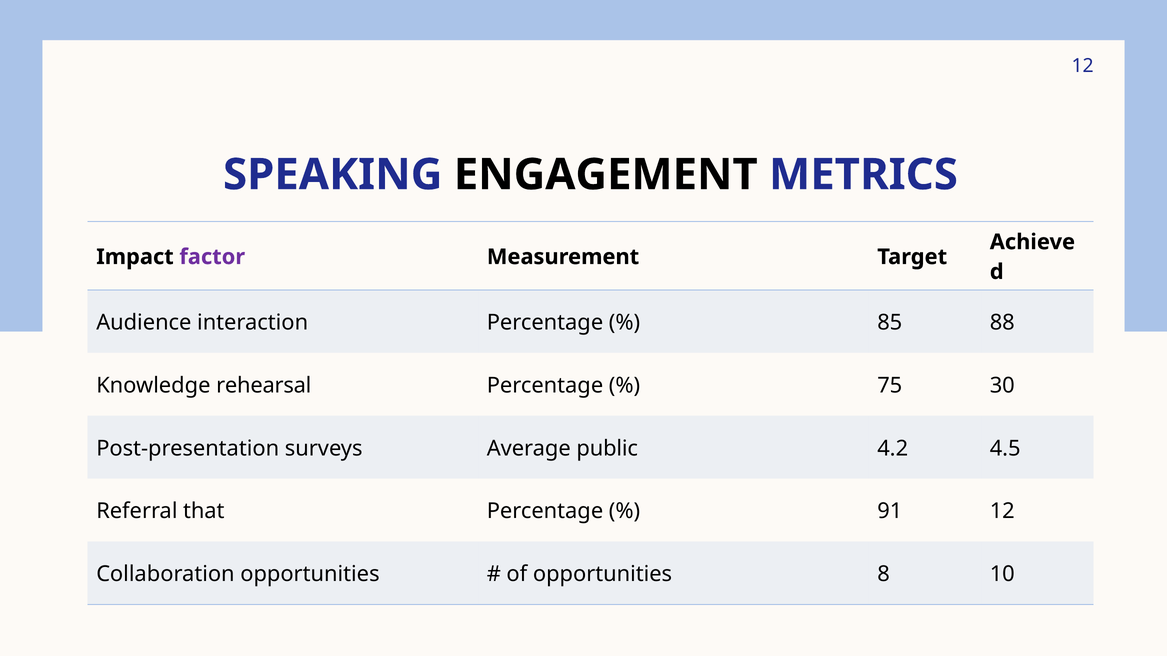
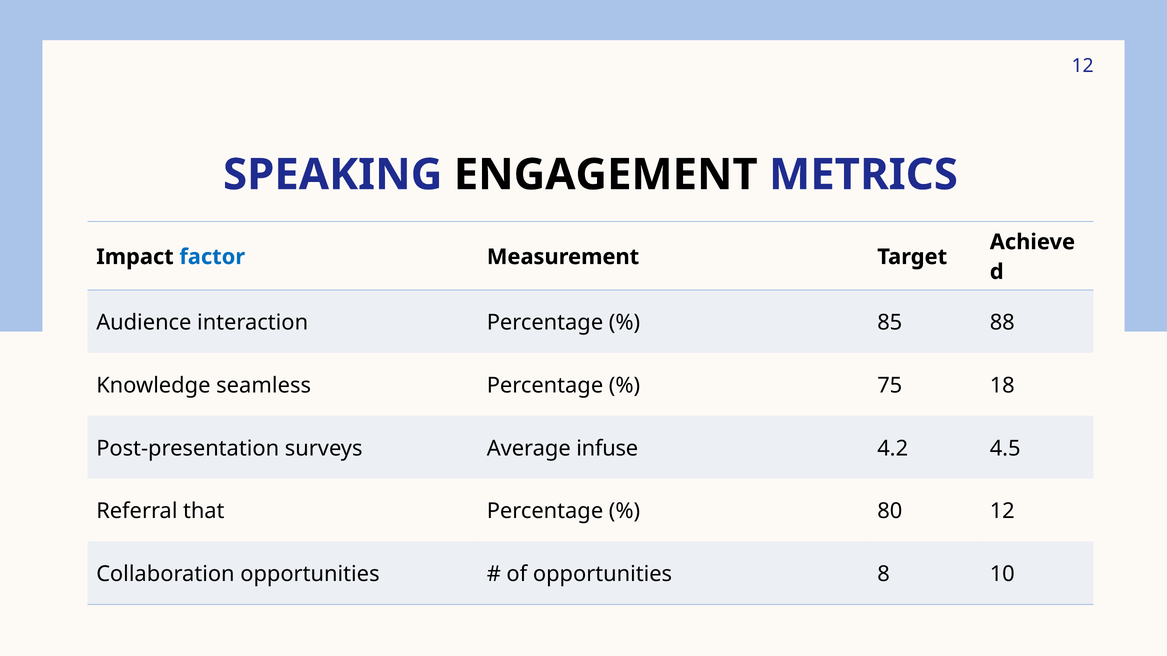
factor colour: purple -> blue
rehearsal: rehearsal -> seamless
30: 30 -> 18
public: public -> infuse
91: 91 -> 80
